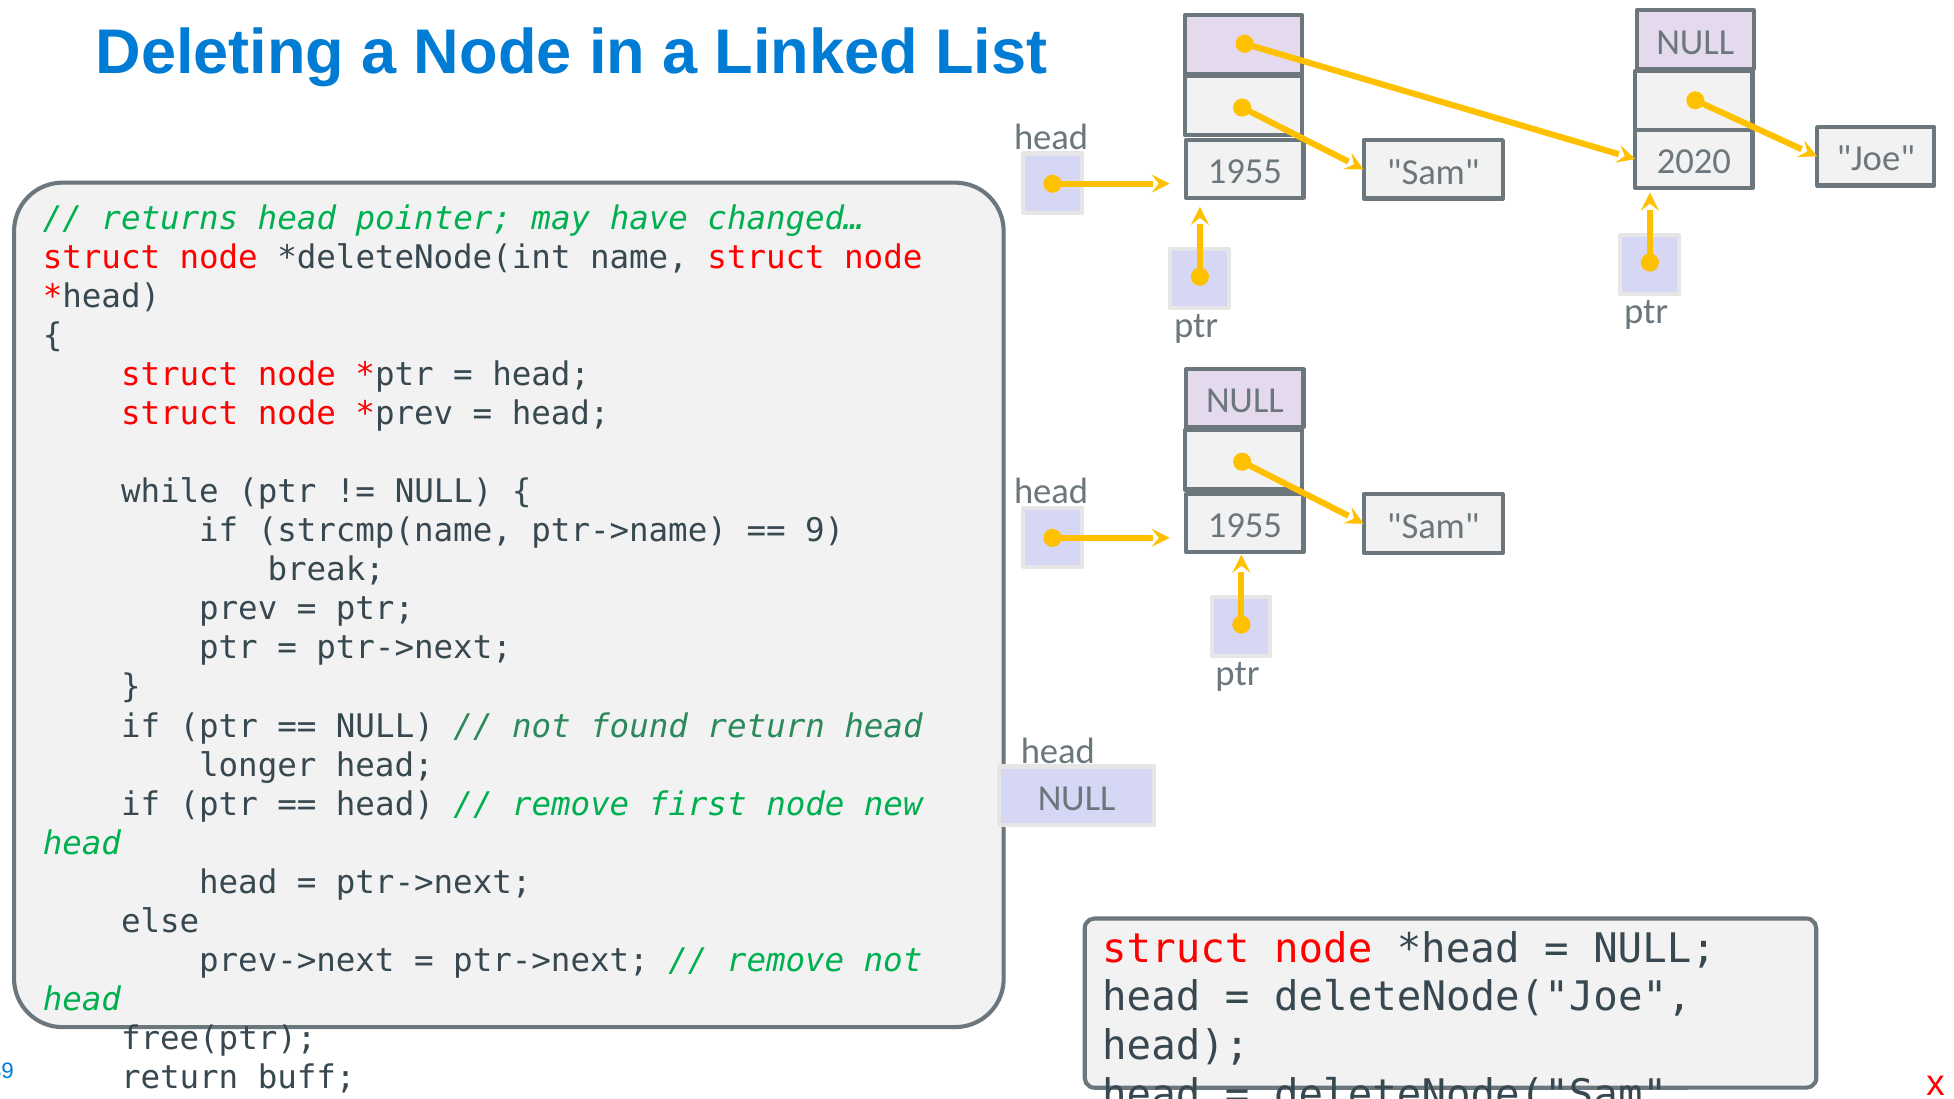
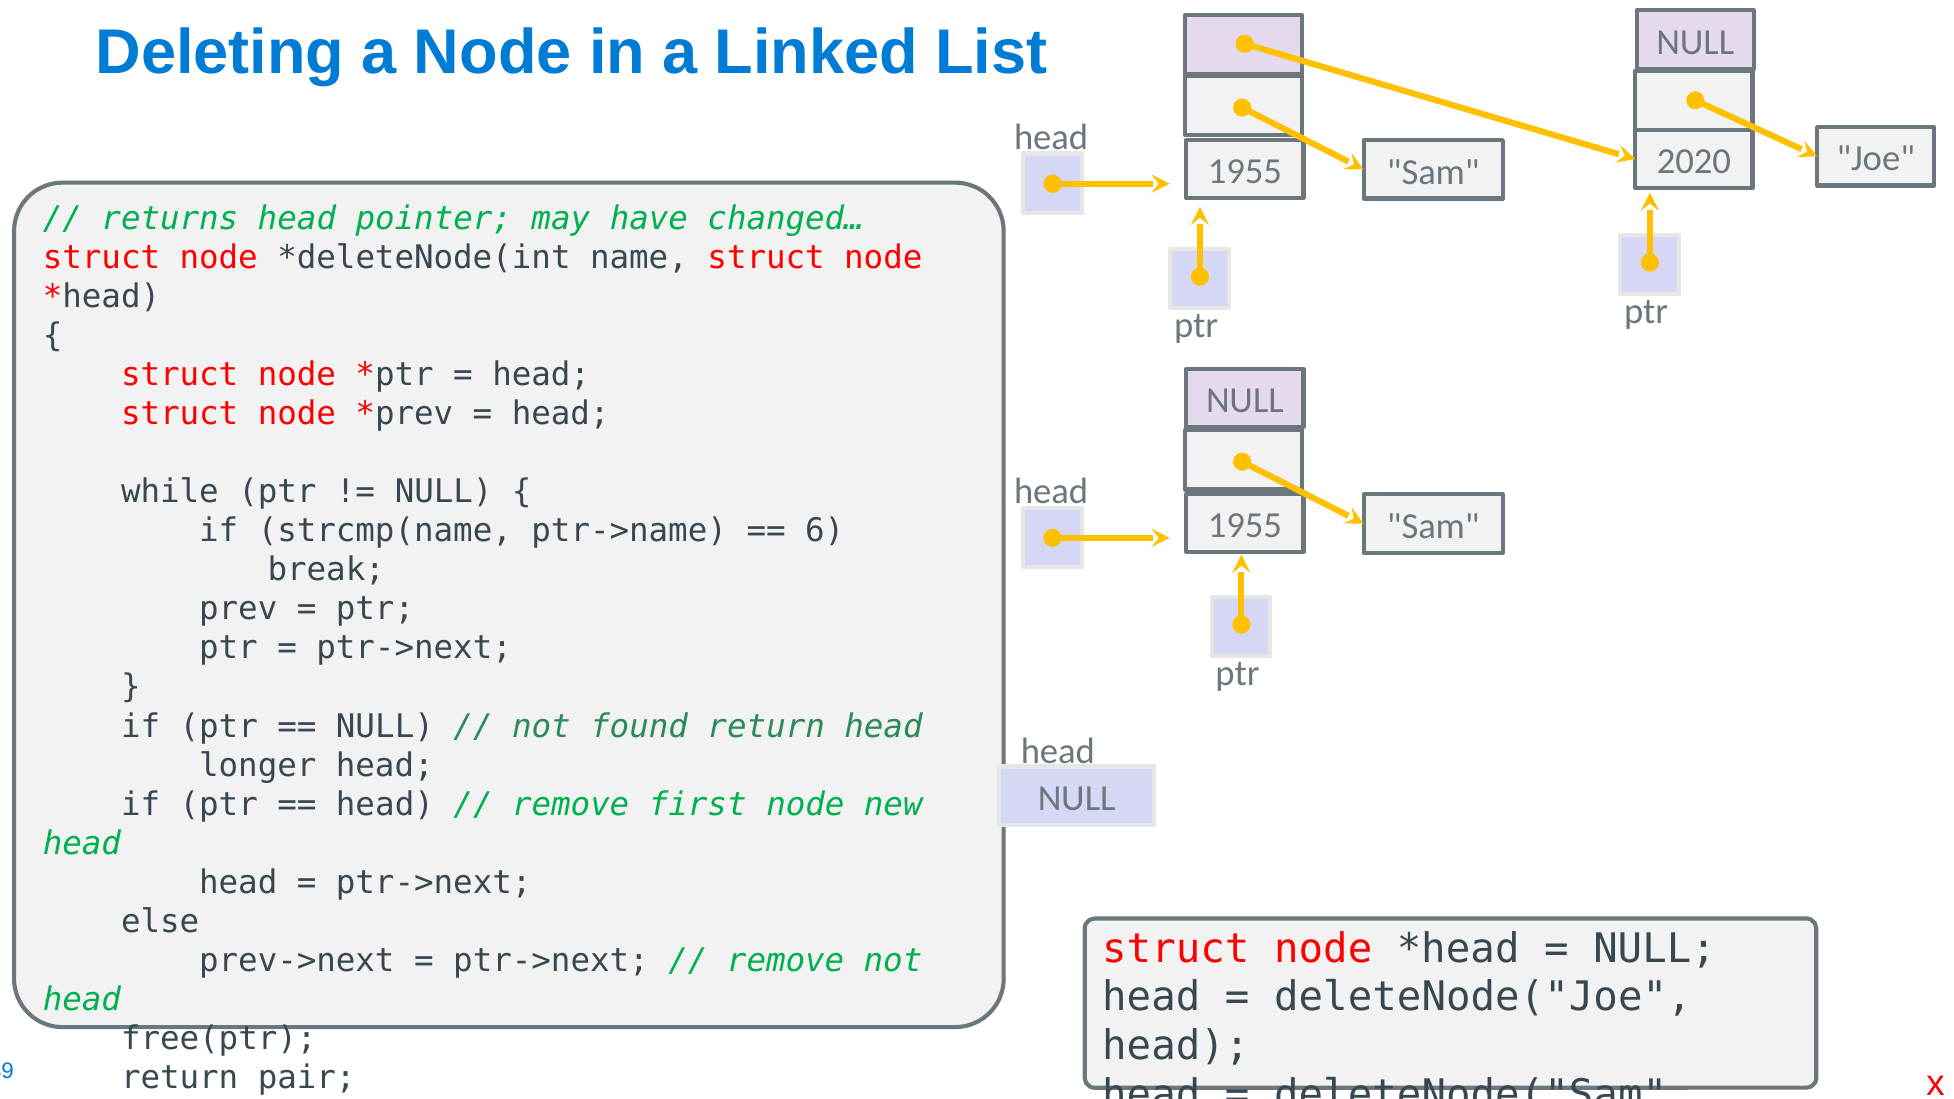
9: 9 -> 6
buff: buff -> pair
